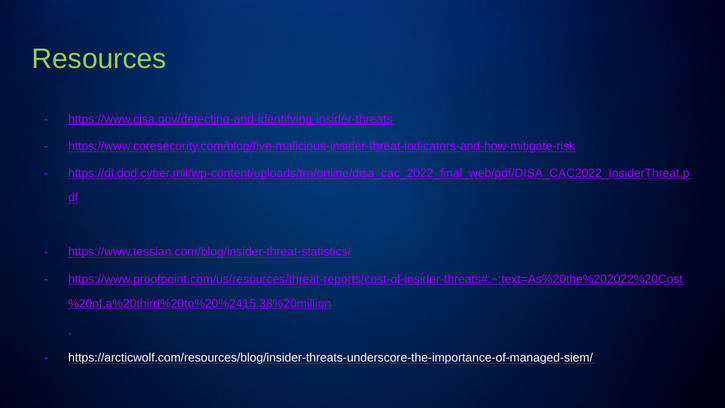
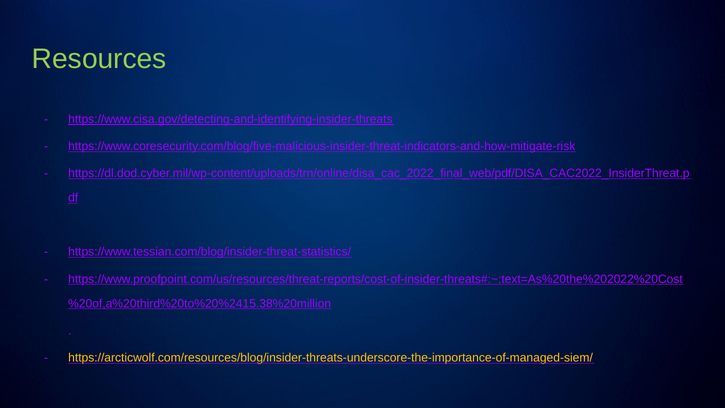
https://arcticwolf.com/resources/blog/insider-threats-underscore-the-importance-of-managed-siem/ colour: white -> yellow
